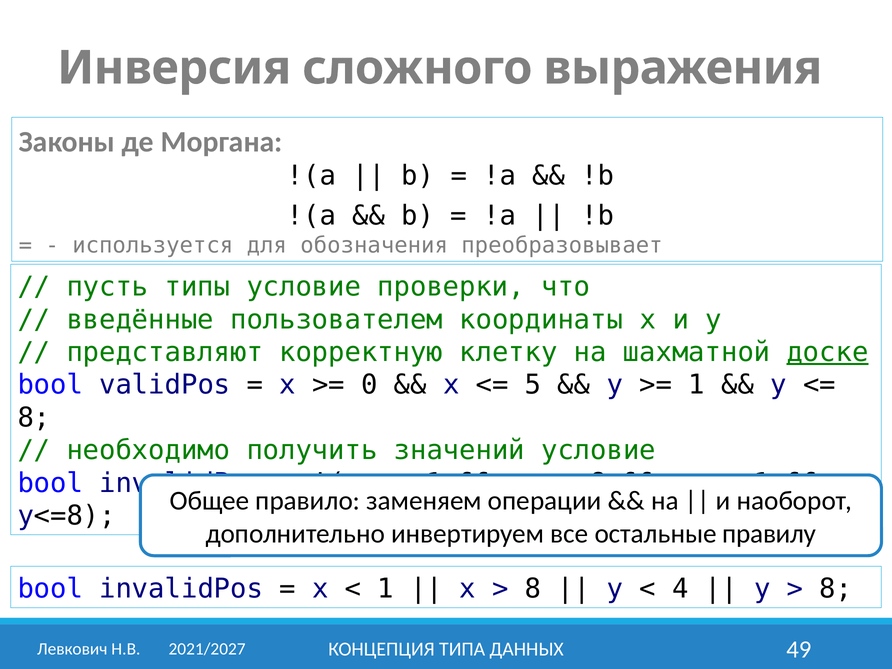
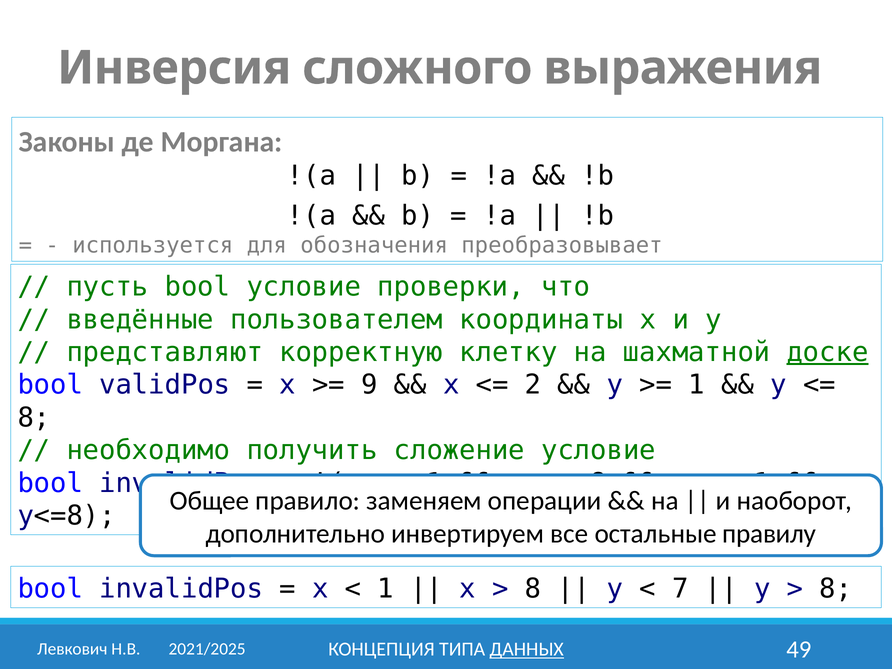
пусть типы: типы -> bool
0: 0 -> 9
5: 5 -> 2
значений: значений -> сложение
4: 4 -> 7
ДАННЫХ underline: none -> present
2021/2027: 2021/2027 -> 2021/2025
